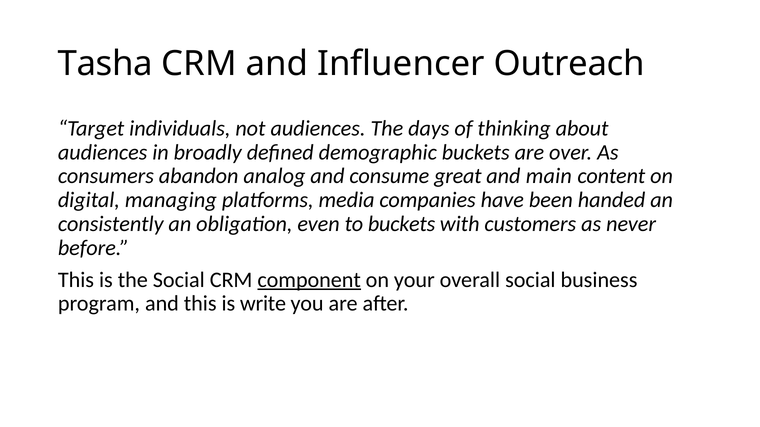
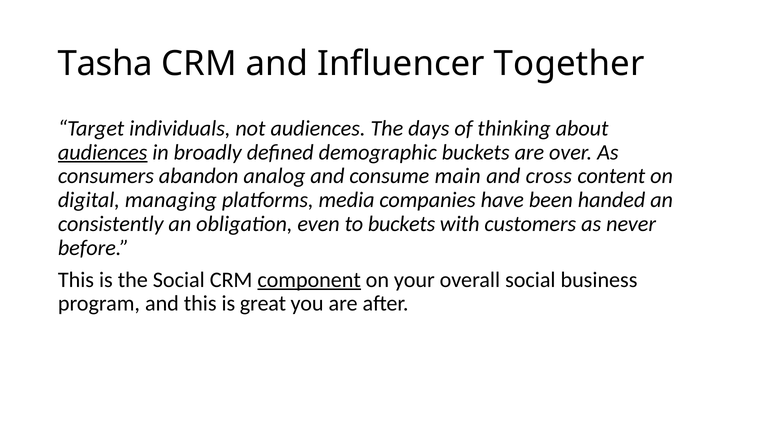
Outreach: Outreach -> Together
audiences at (103, 152) underline: none -> present
great: great -> main
main: main -> cross
write: write -> great
